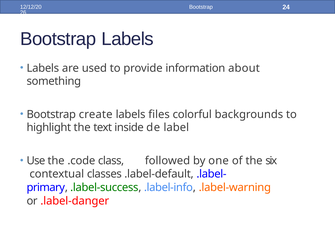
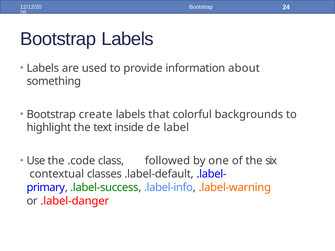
files: files -> that
